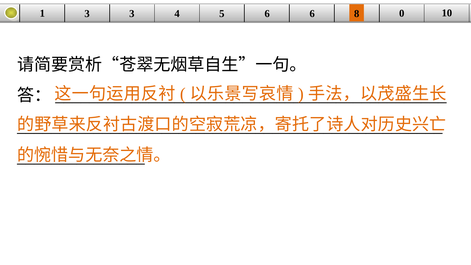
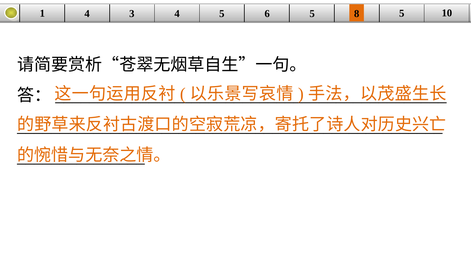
1 3: 3 -> 4
6 6: 6 -> 5
8 0: 0 -> 5
